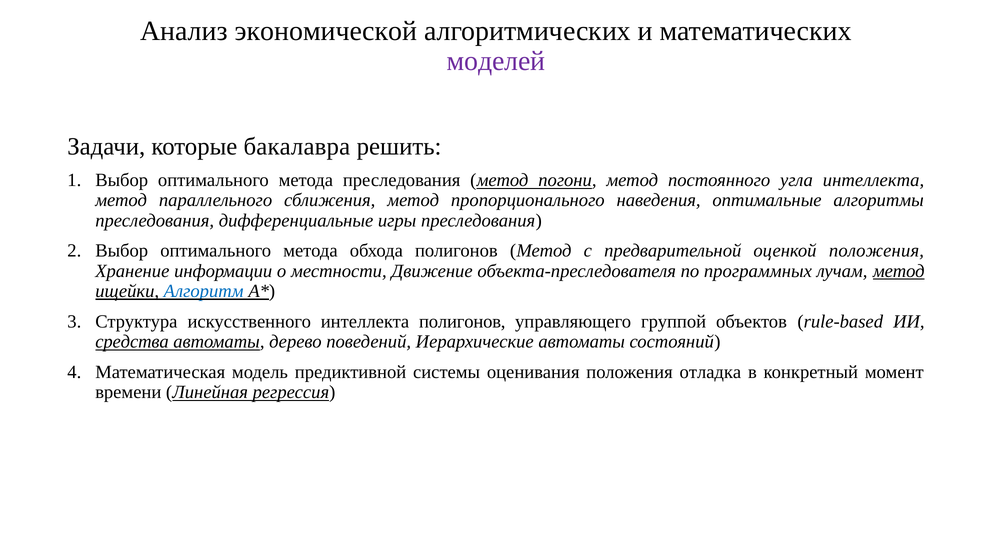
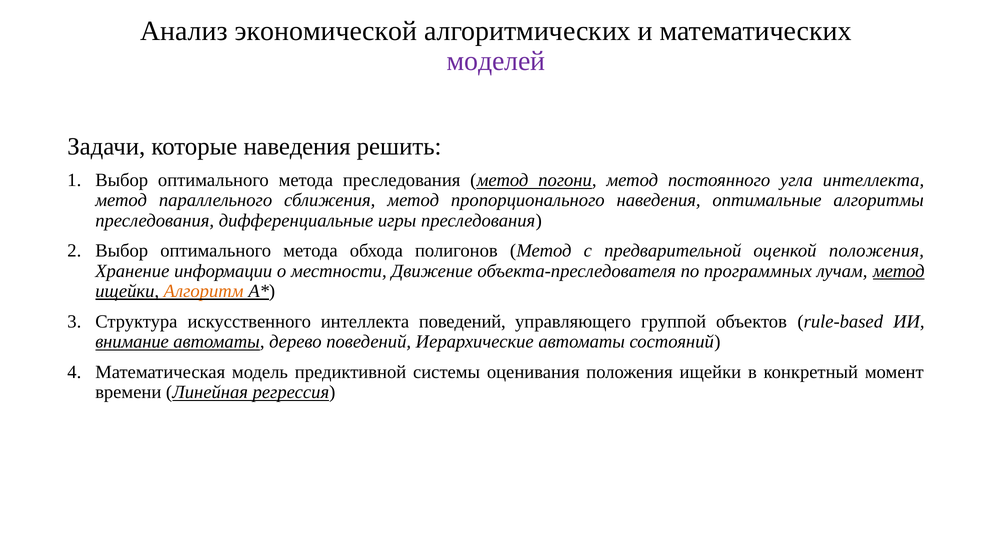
которые бакалавра: бакалавра -> наведения
Алгоритм colour: blue -> orange
интеллекта полигонов: полигонов -> поведений
средства: средства -> внимание
положения отладка: отладка -> ищейки
